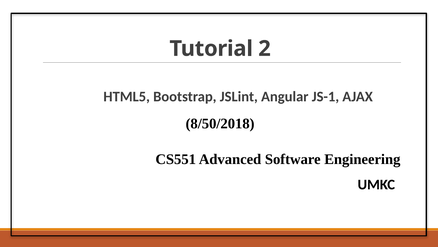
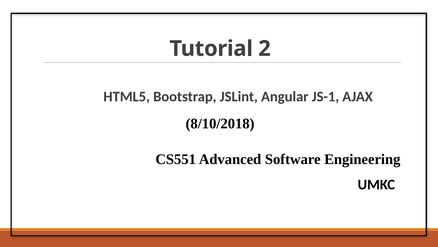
8/50/2018: 8/50/2018 -> 8/10/2018
